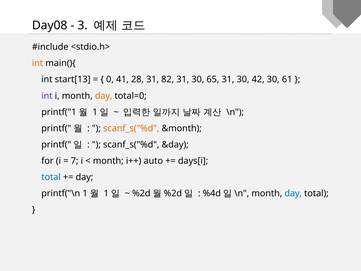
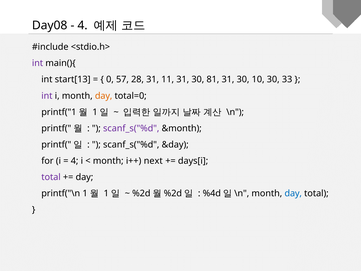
3 at (83, 25): 3 -> 4
int at (38, 63) colour: orange -> purple
41: 41 -> 57
82: 82 -> 11
65: 65 -> 81
42: 42 -> 10
61: 61 -> 33
scanf_s("%d at (131, 128) colour: orange -> purple
7 at (75, 161): 7 -> 4
auto: auto -> next
total at (51, 177) colour: blue -> purple
